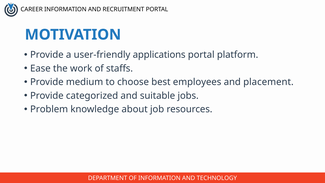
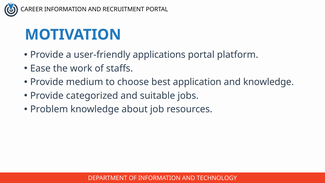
employees: employees -> application
and placement: placement -> knowledge
